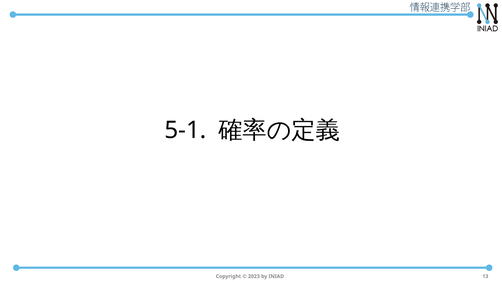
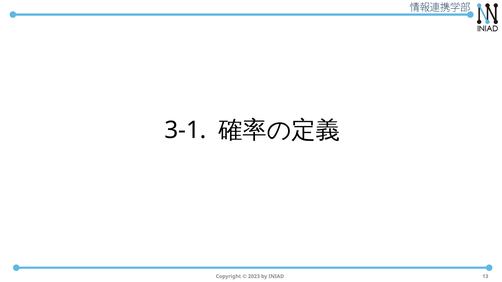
5-1: 5-1 -> 3-1
